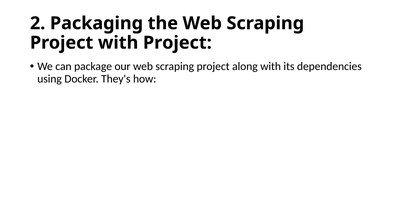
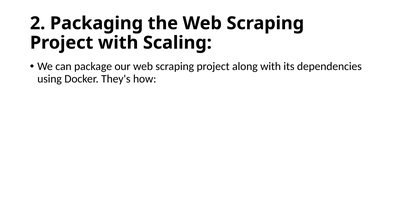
with Project: Project -> Scaling
